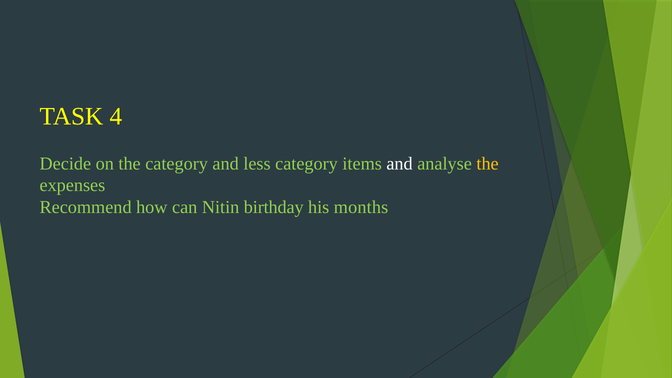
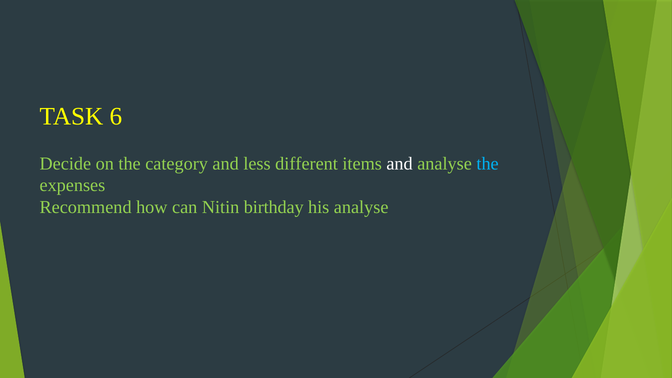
4: 4 -> 6
less category: category -> different
the at (488, 164) colour: yellow -> light blue
his months: months -> analyse
